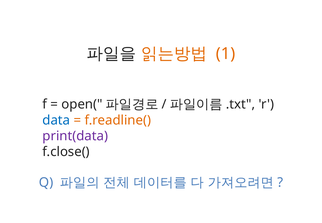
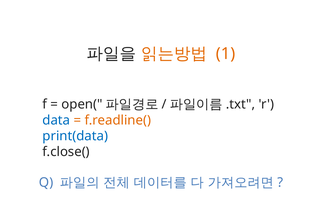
print(data colour: purple -> blue
